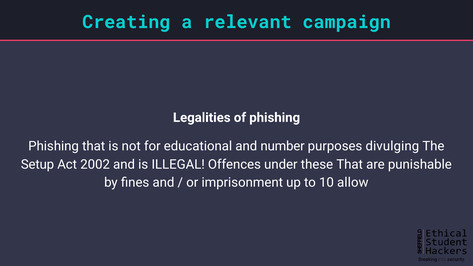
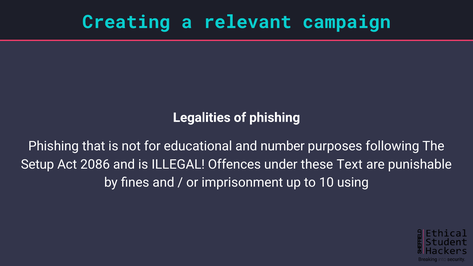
divulging: divulging -> following
2002: 2002 -> 2086
these That: That -> Text
allow: allow -> using
